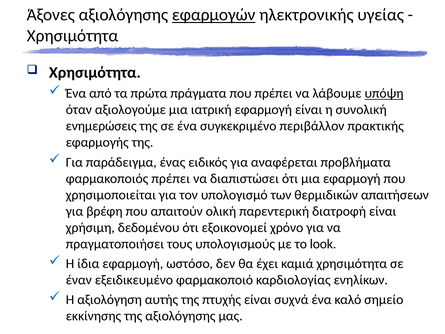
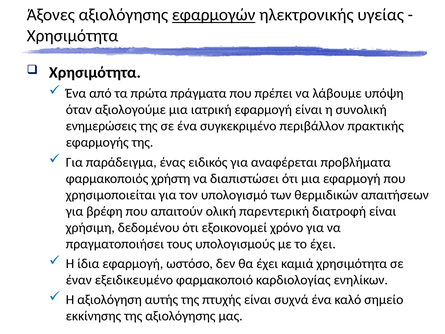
υπόψη underline: present -> none
φαρμακοποιός πρέπει: πρέπει -> χρήστη
το look: look -> έχει
